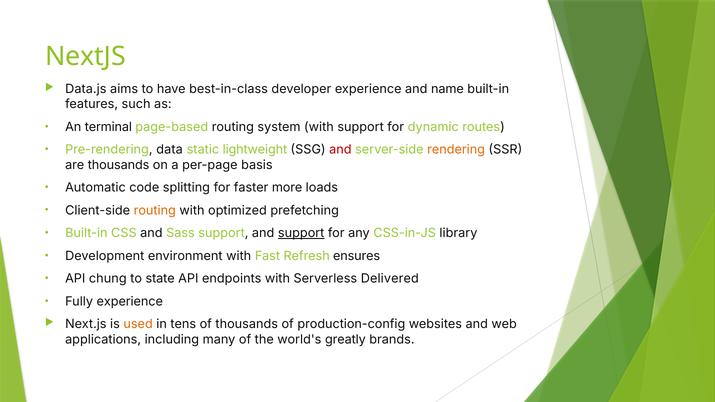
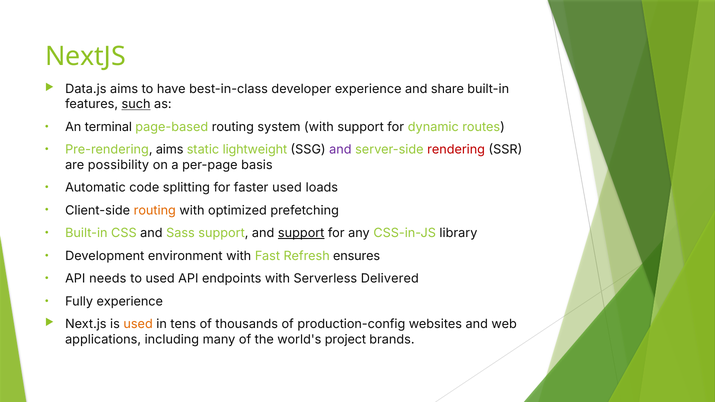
name: name -> share
such underline: none -> present
Pre-rendering data: data -> aims
and at (340, 150) colour: red -> purple
rendering colour: orange -> red
are thousands: thousands -> possibility
faster more: more -> used
chung: chung -> needs
to state: state -> used
greatly: greatly -> project
